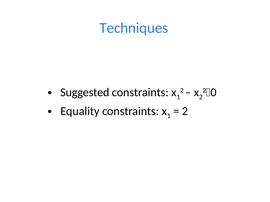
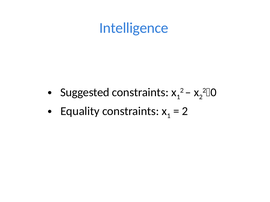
Techniques: Techniques -> Intelligence
